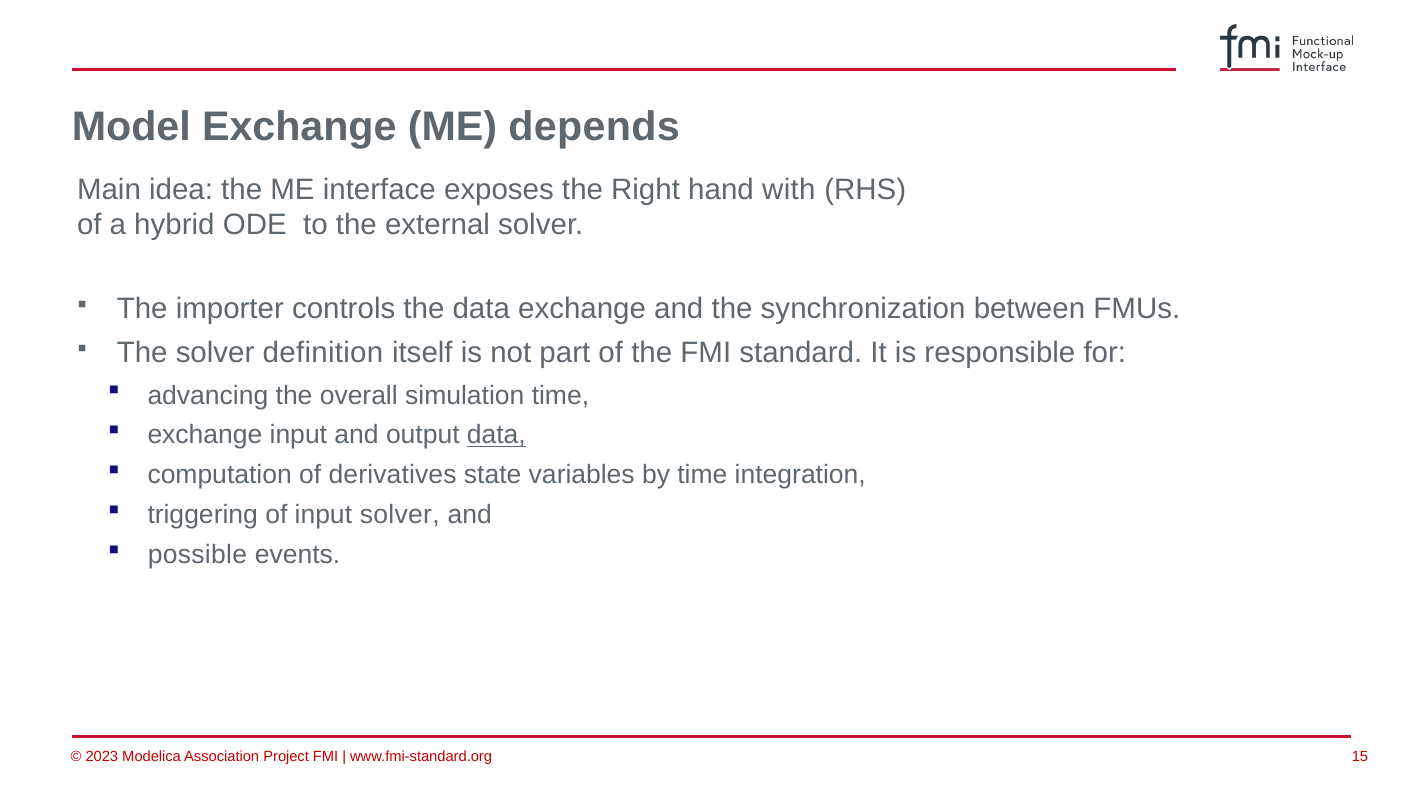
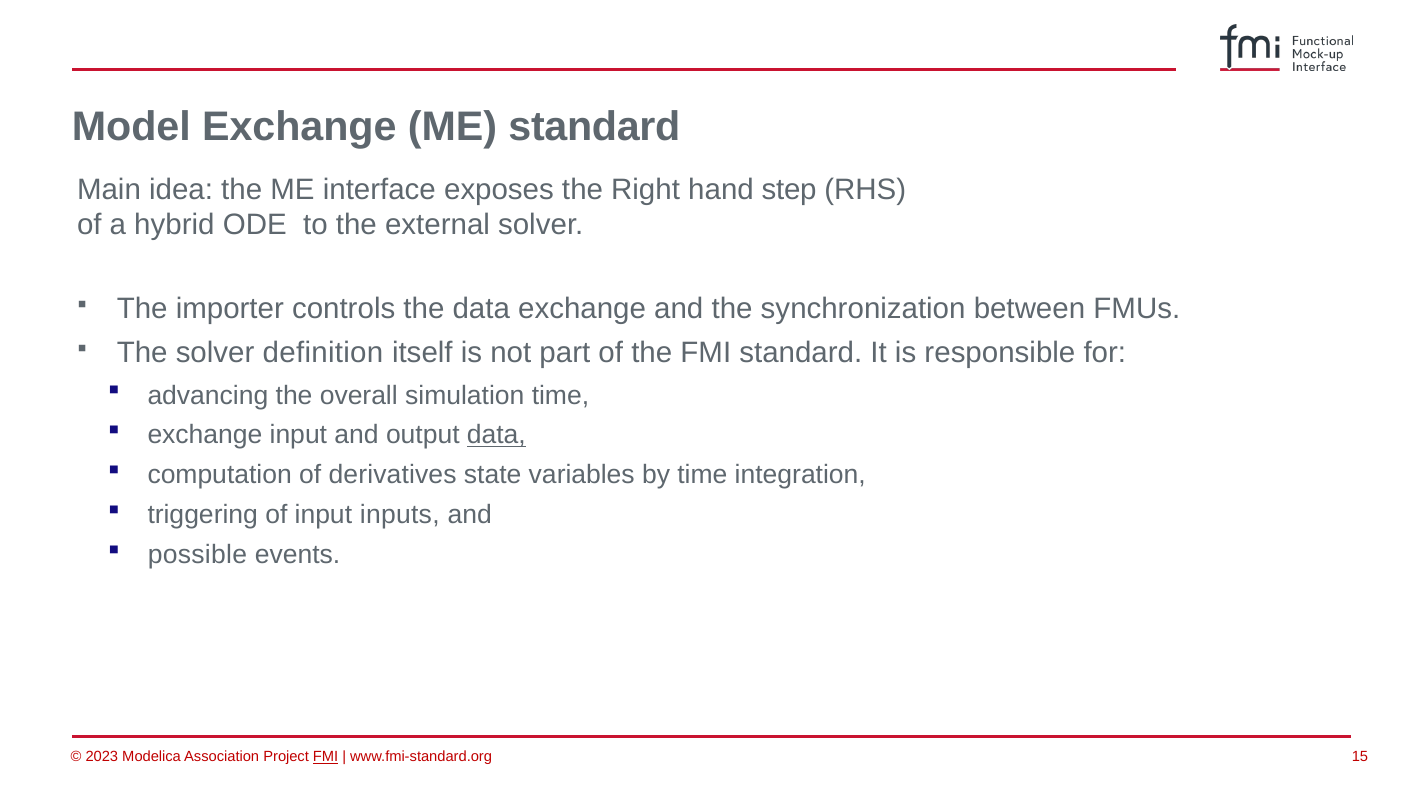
ME depends: depends -> standard
with: with -> step
input solver: solver -> inputs
FMI at (326, 757) underline: none -> present
